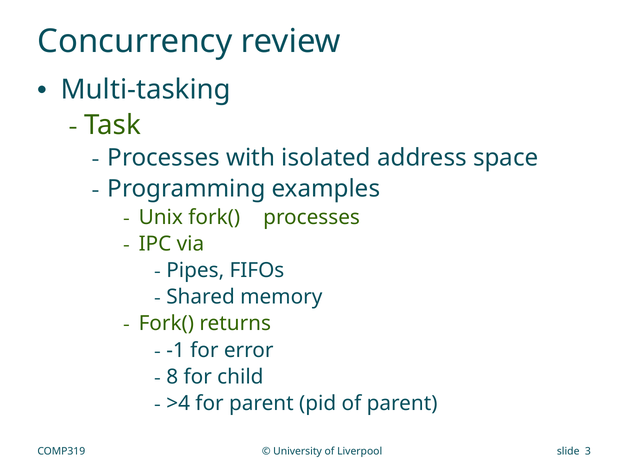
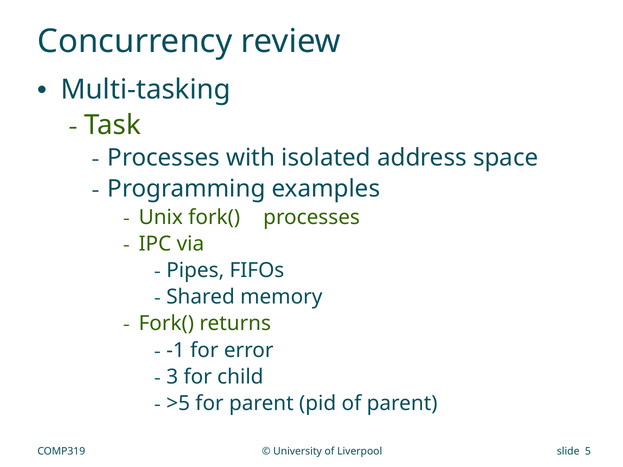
8: 8 -> 3
>4: >4 -> >5
3: 3 -> 5
